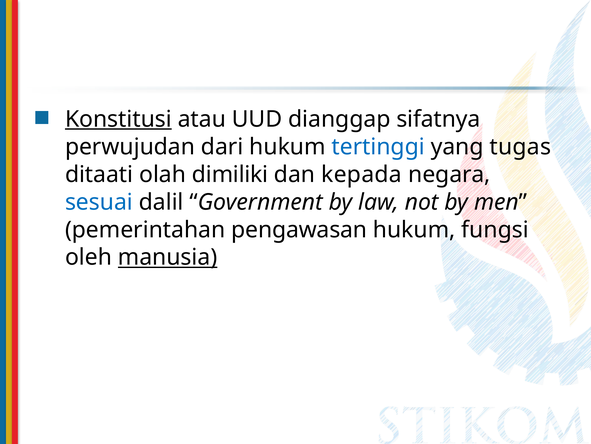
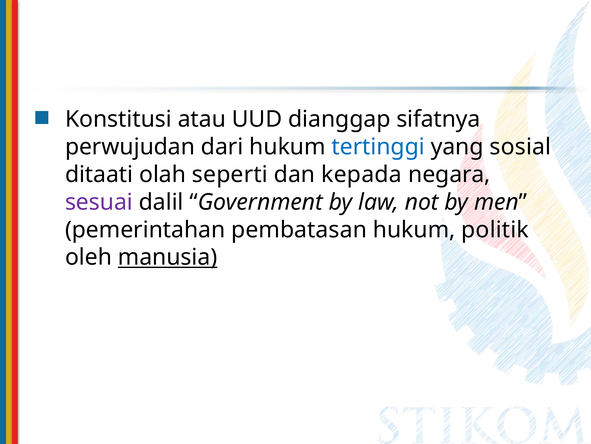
Konstitusi underline: present -> none
tugas: tugas -> sosial
dimiliki: dimiliki -> seperti
sesuai colour: blue -> purple
pengawasan: pengawasan -> pembatasan
fungsi: fungsi -> politik
